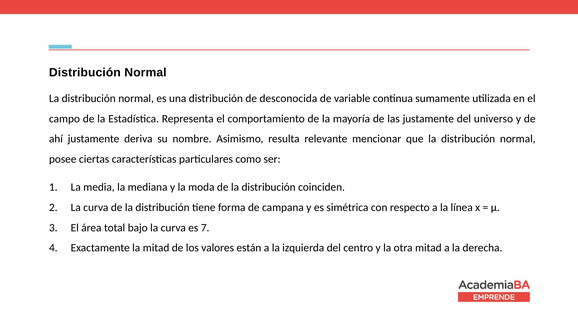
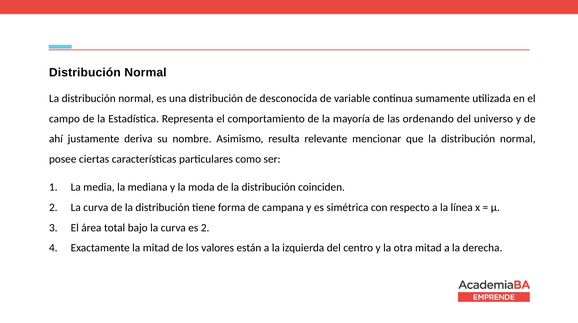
las justamente: justamente -> ordenando
es 7: 7 -> 2
